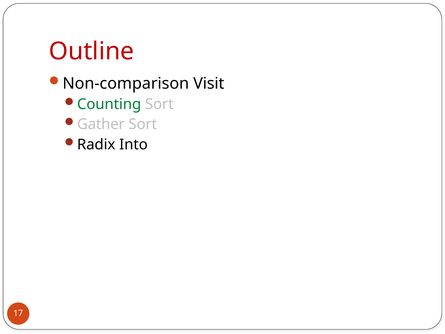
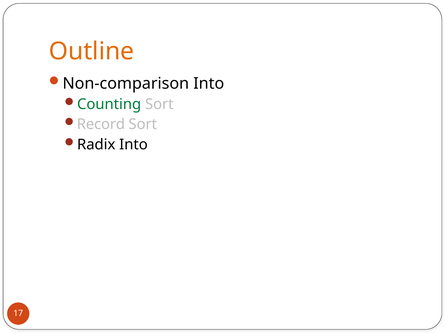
Outline colour: red -> orange
Non-comparison Visit: Visit -> Into
Gather: Gather -> Record
